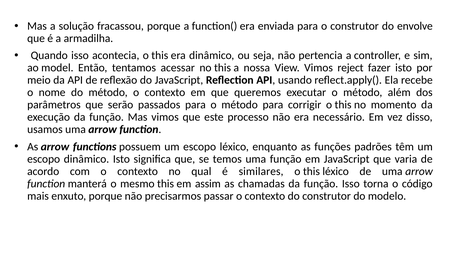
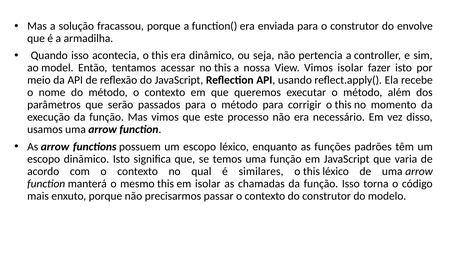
Vimos reject: reject -> isolar
em assim: assim -> isolar
